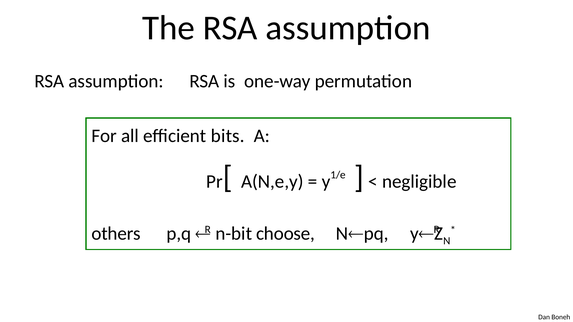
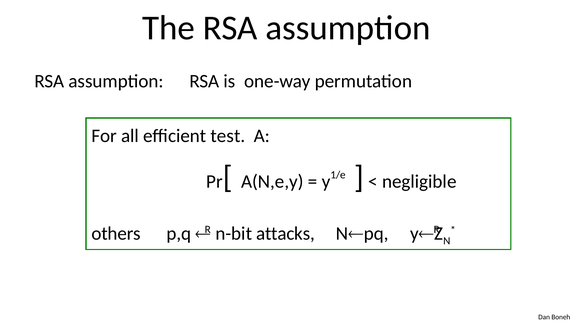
bits: bits -> test
choose: choose -> attacks
